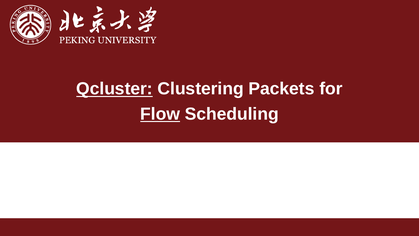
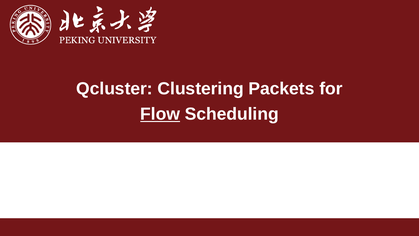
Qcluster underline: present -> none
